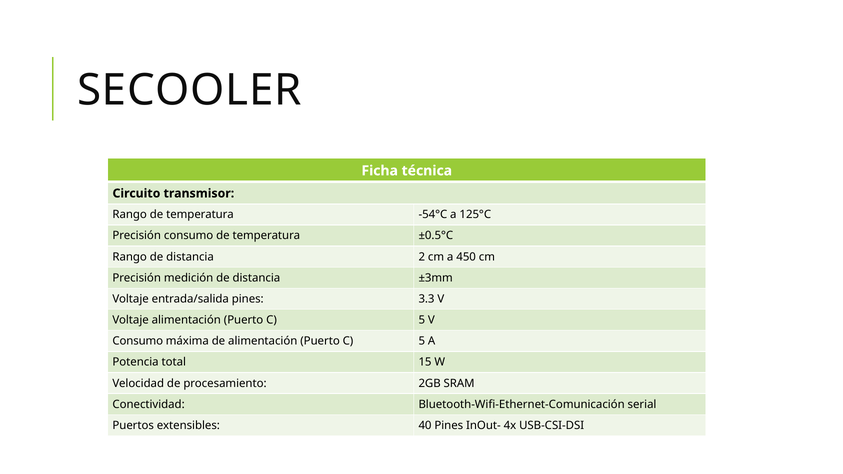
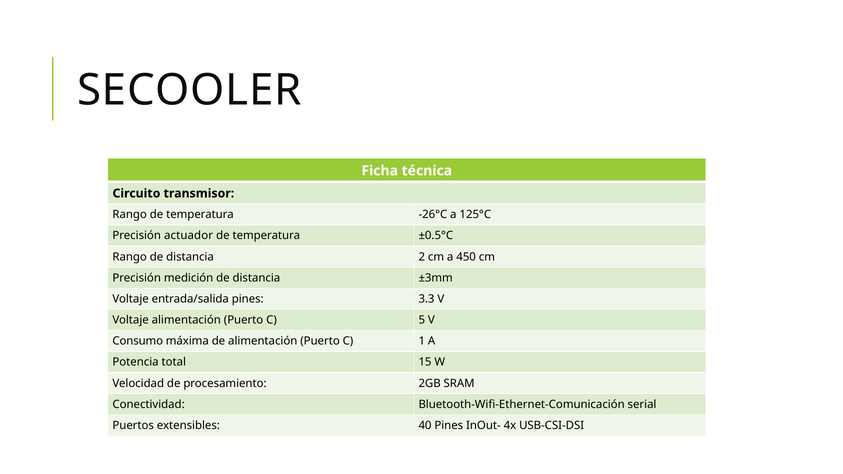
-54°C: -54°C -> -26°C
Precisión consumo: consumo -> actuador
5 at (422, 341): 5 -> 1
